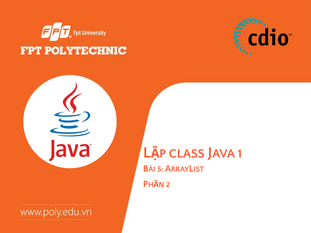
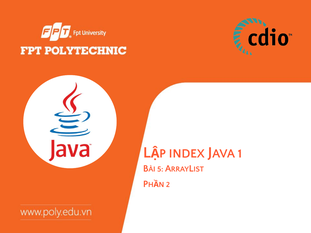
CLASS: CLASS -> INDEX
